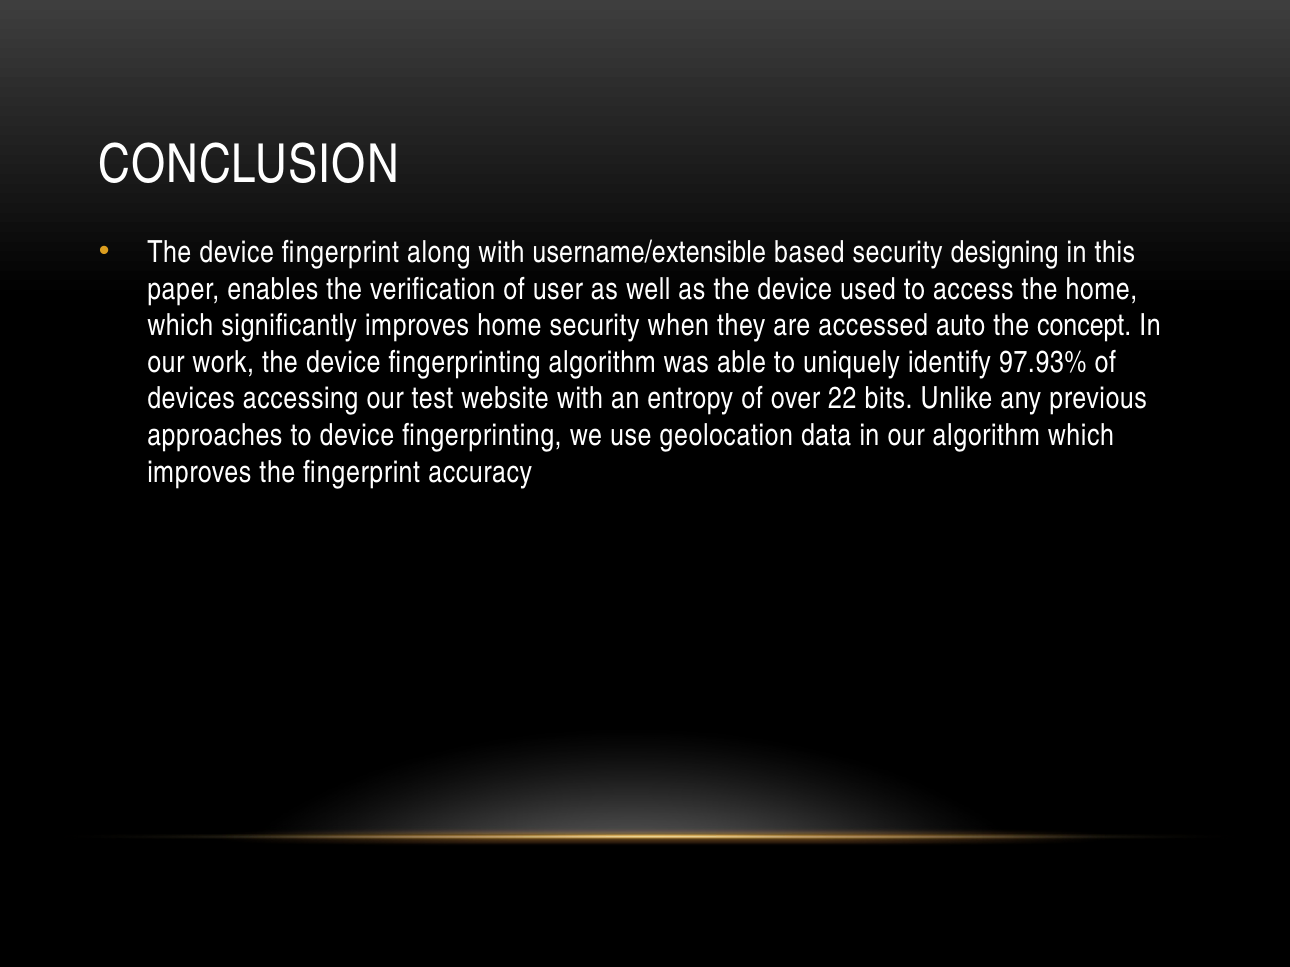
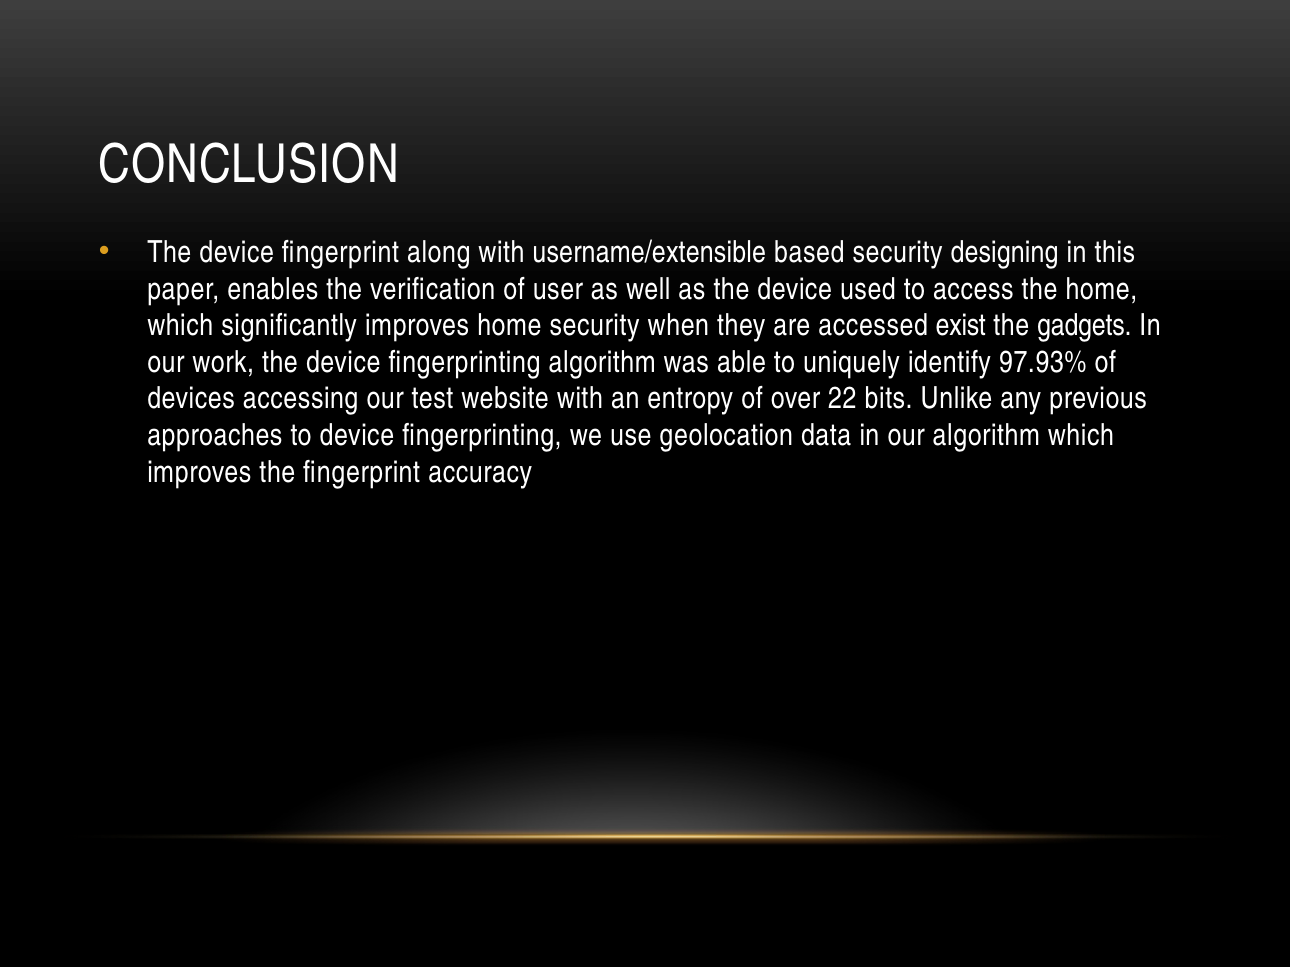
auto: auto -> exist
concept: concept -> gadgets
